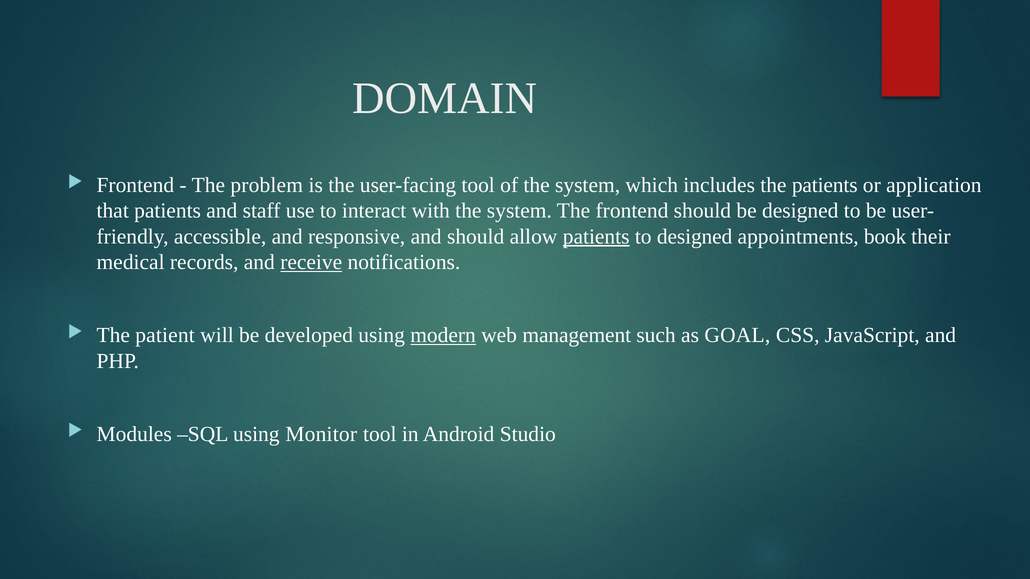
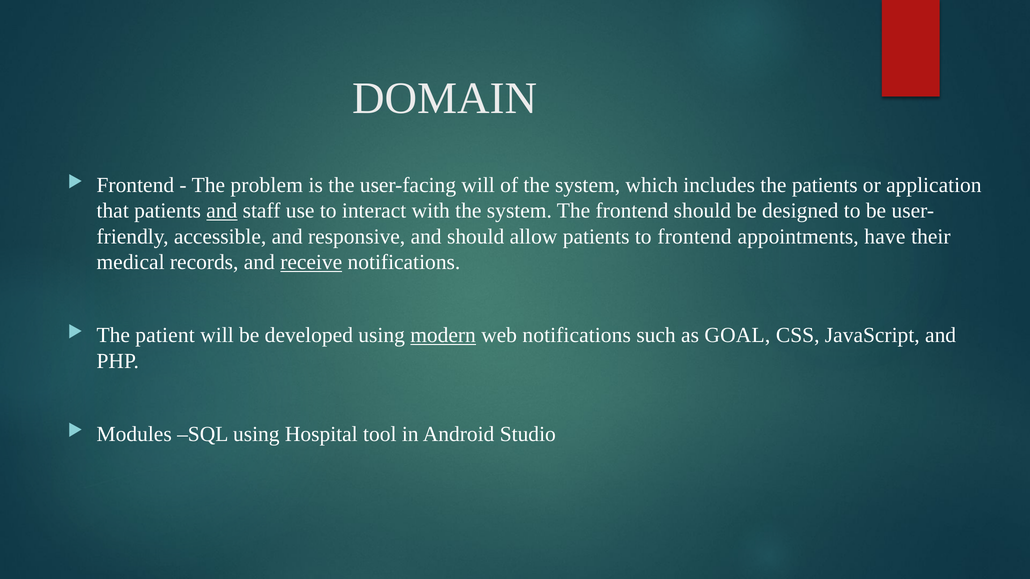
user-facing tool: tool -> will
and at (222, 211) underline: none -> present
patients at (596, 237) underline: present -> none
to designed: designed -> frontend
book: book -> have
web management: management -> notifications
Monitor: Monitor -> Hospital
